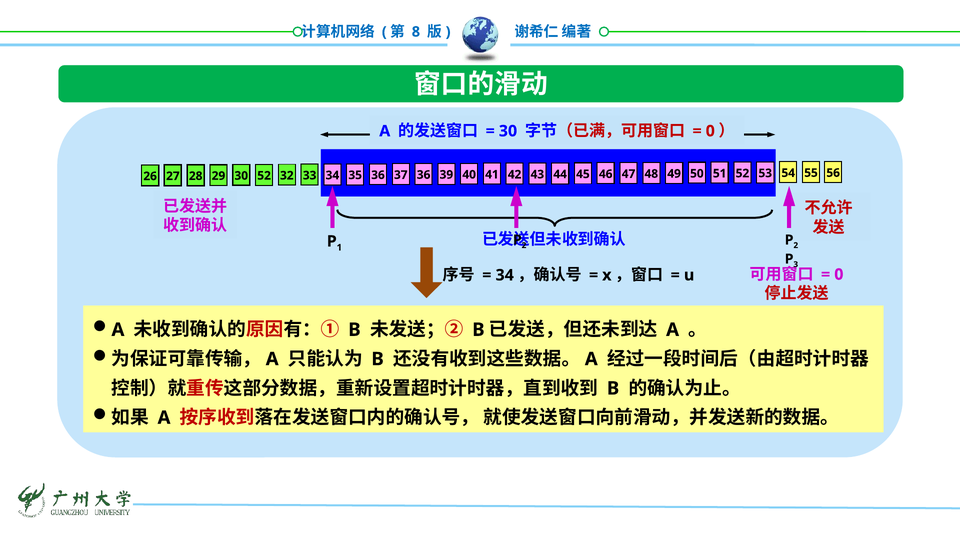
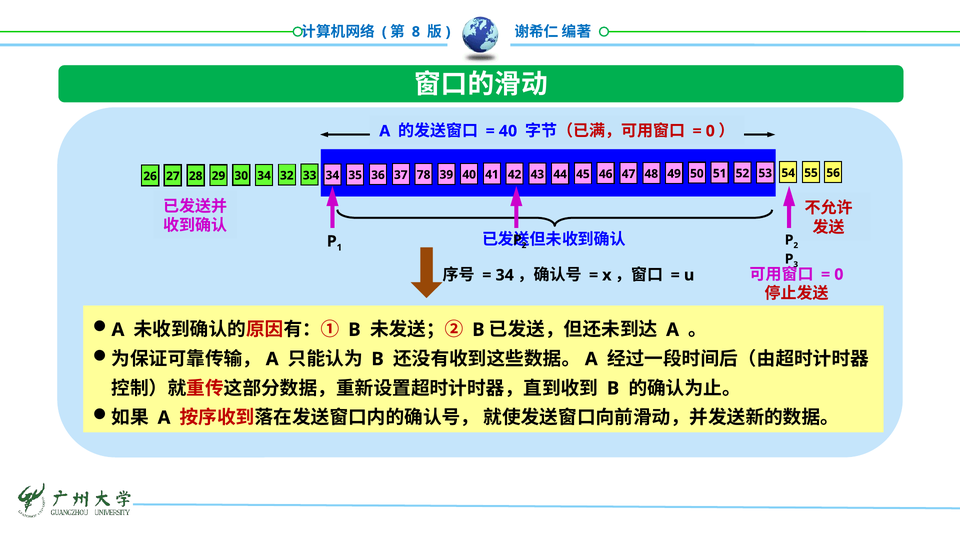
30 at (508, 131): 30 -> 40
30 52: 52 -> 34
37 36: 36 -> 78
